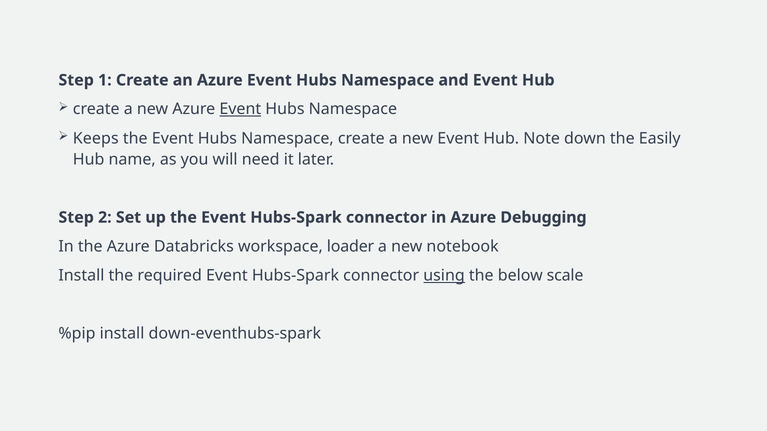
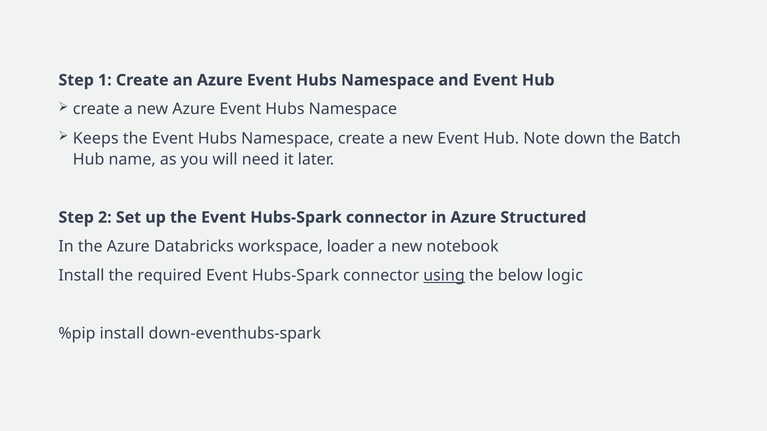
Event at (240, 109) underline: present -> none
Easily: Easily -> Batch
Debugging: Debugging -> Structured
scale: scale -> logic
